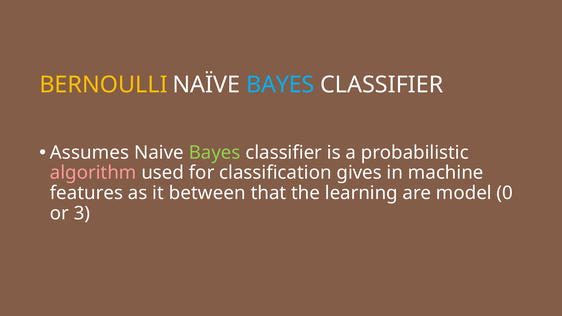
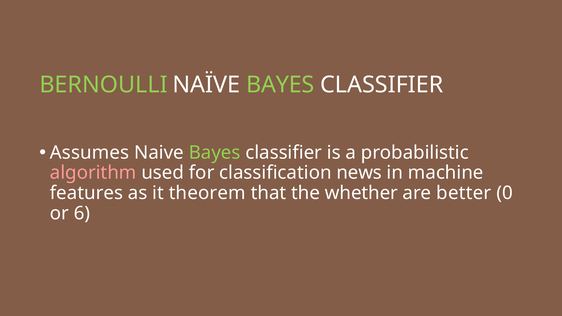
BERNOULLI colour: yellow -> light green
BAYES at (280, 85) colour: light blue -> light green
gives: gives -> news
between: between -> theorem
learning: learning -> whether
model: model -> better
3: 3 -> 6
